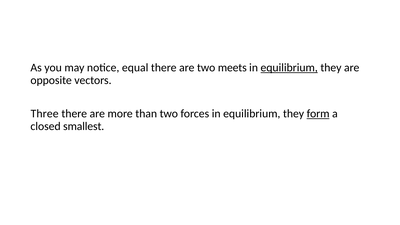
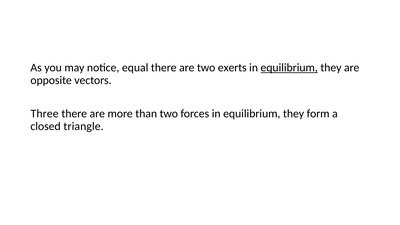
meets: meets -> exerts
form underline: present -> none
smallest: smallest -> triangle
